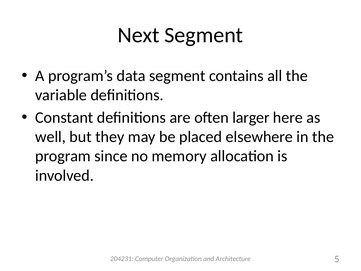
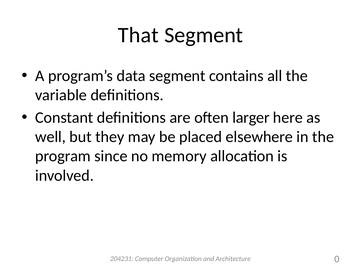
Next: Next -> That
5: 5 -> 0
